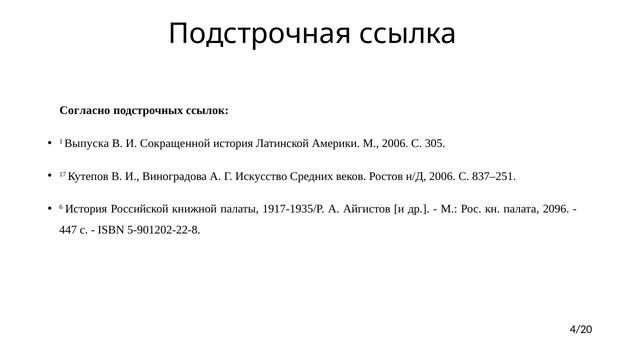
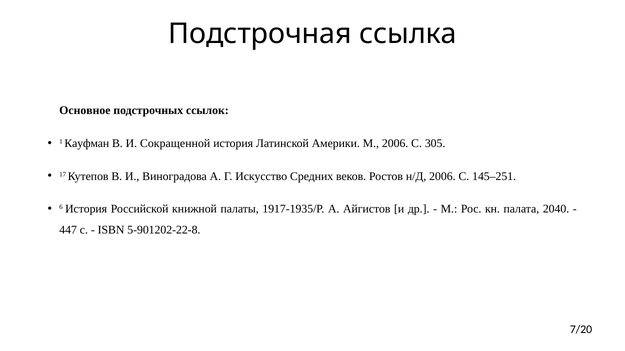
Согласно: Согласно -> Основное
Выпуска: Выпуска -> Кауфман
837–251: 837–251 -> 145–251
2096: 2096 -> 2040
4/20: 4/20 -> 7/20
